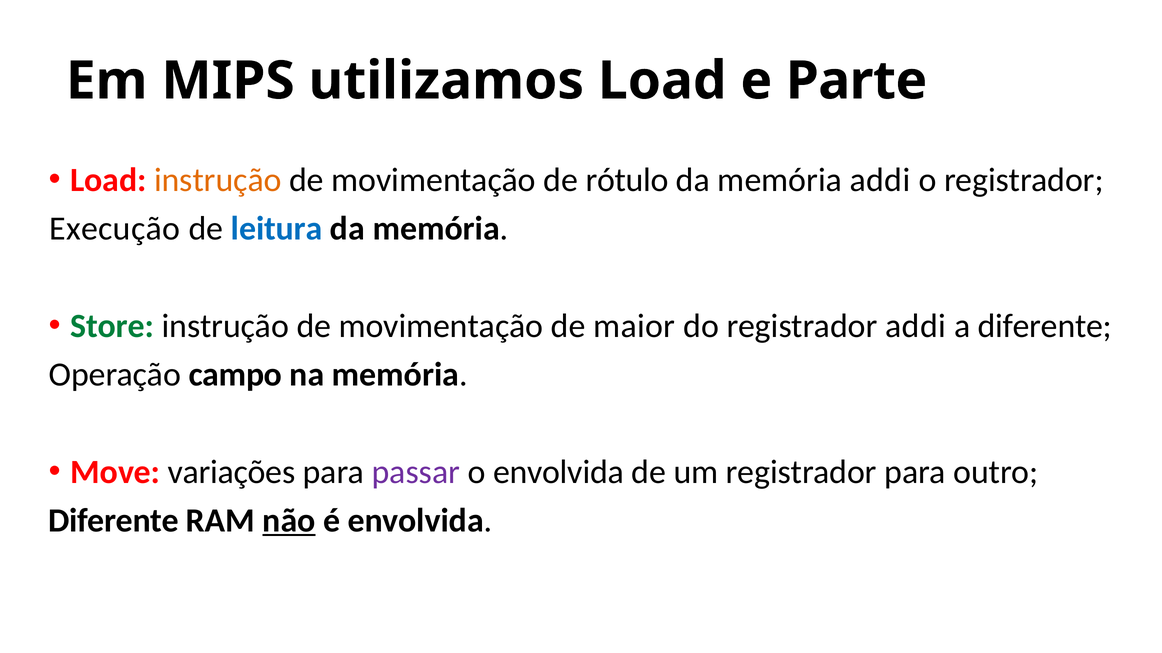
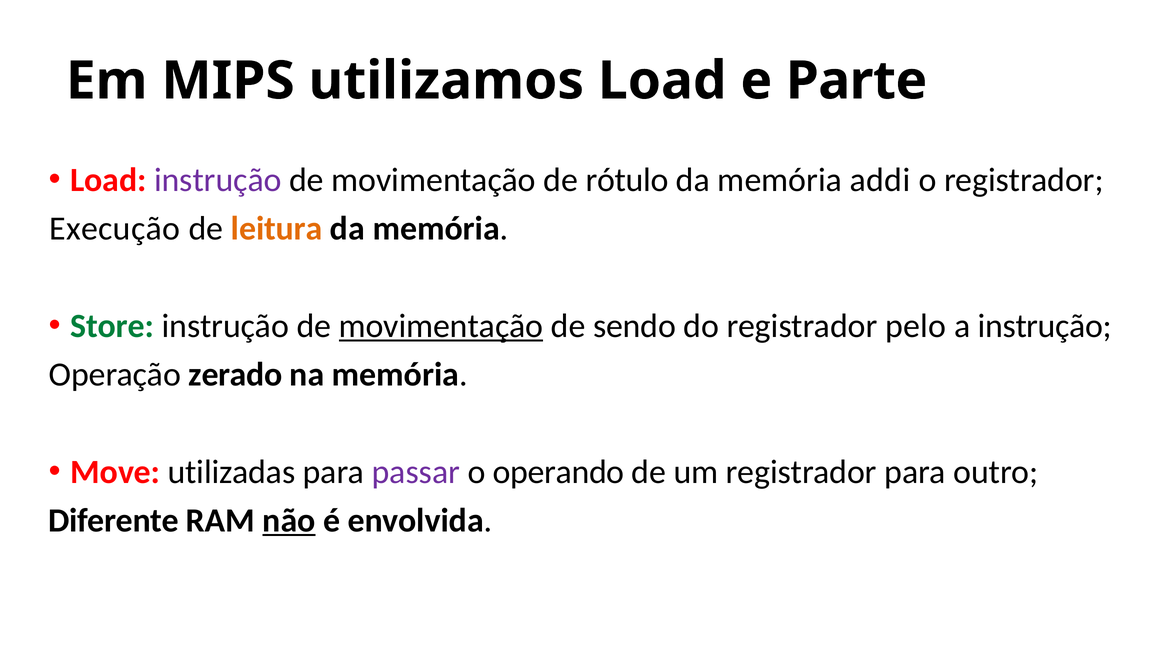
instrução at (218, 180) colour: orange -> purple
leitura colour: blue -> orange
movimentação at (441, 326) underline: none -> present
maior: maior -> sendo
registrador addi: addi -> pelo
a diferente: diferente -> instrução
campo: campo -> zerado
variações: variações -> utilizadas
o envolvida: envolvida -> operando
